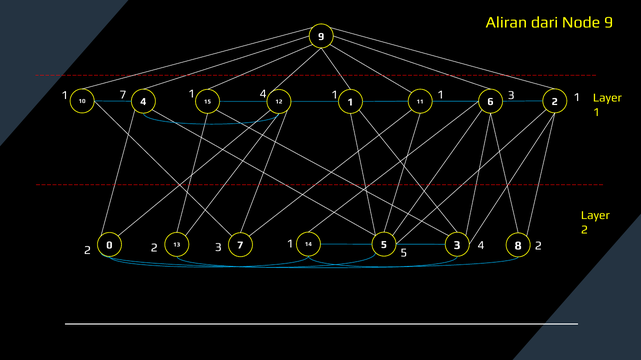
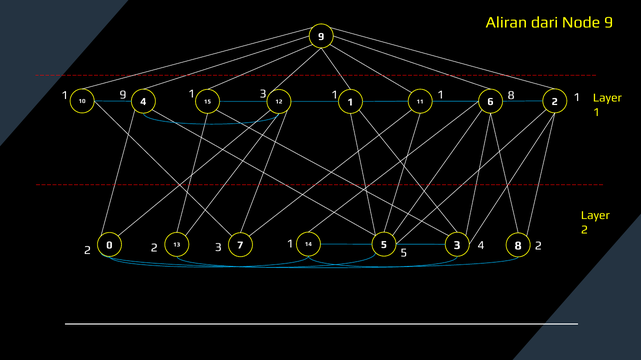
1 7: 7 -> 9
4 at (263, 94): 4 -> 3
1 1 3: 3 -> 8
